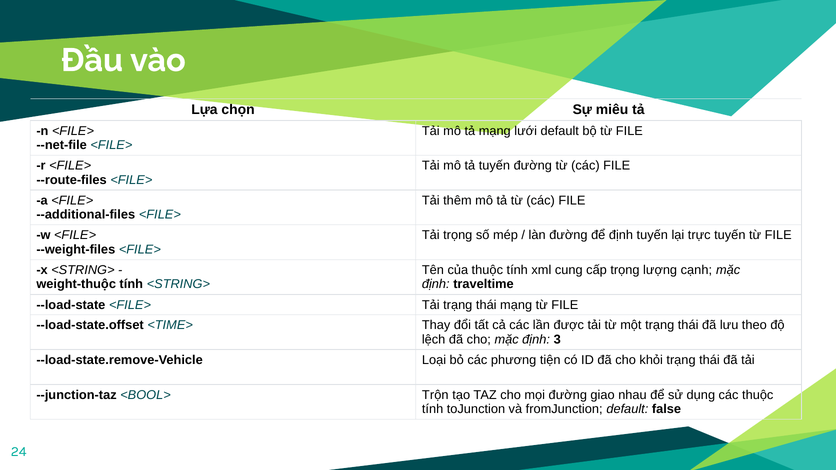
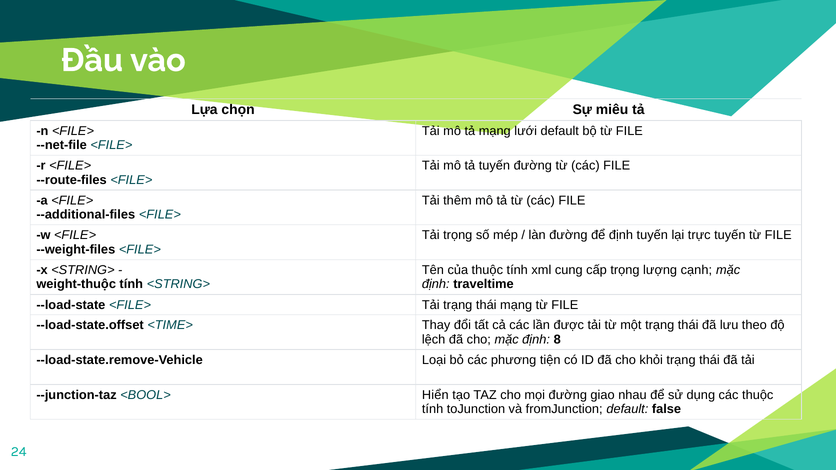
3: 3 -> 8
Trộn: Trộn -> Hiển
